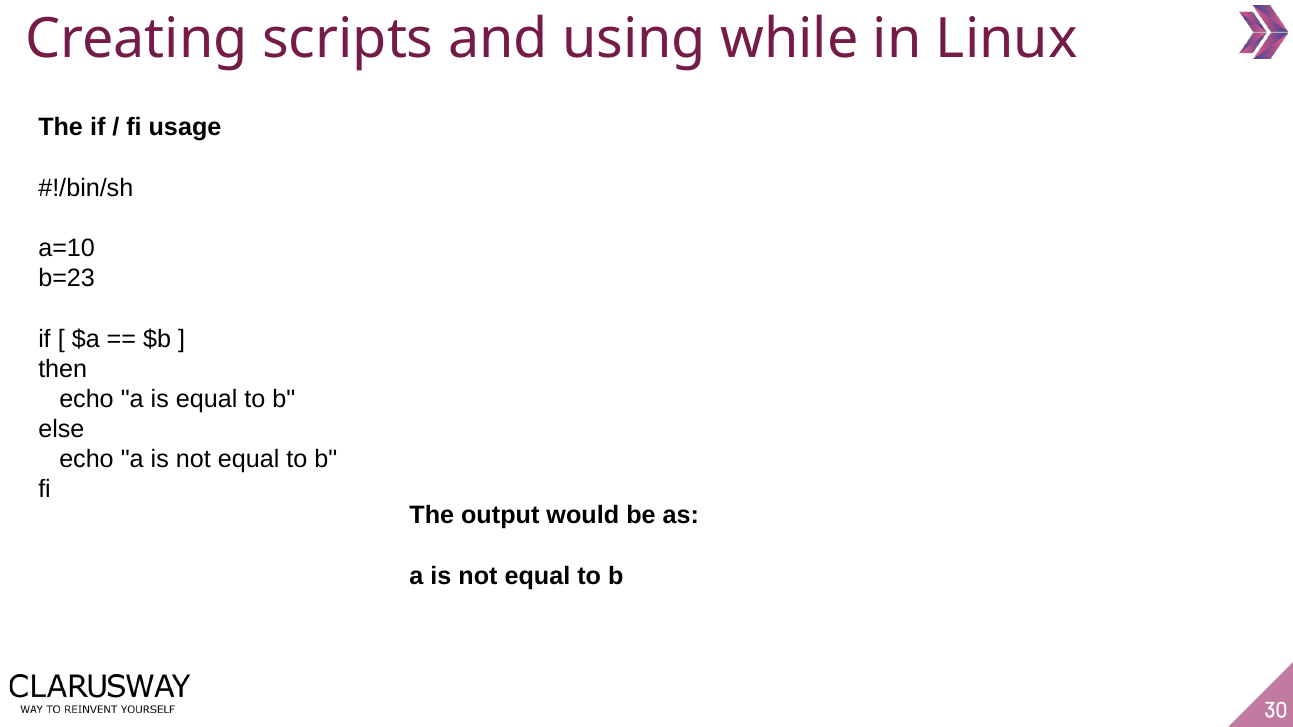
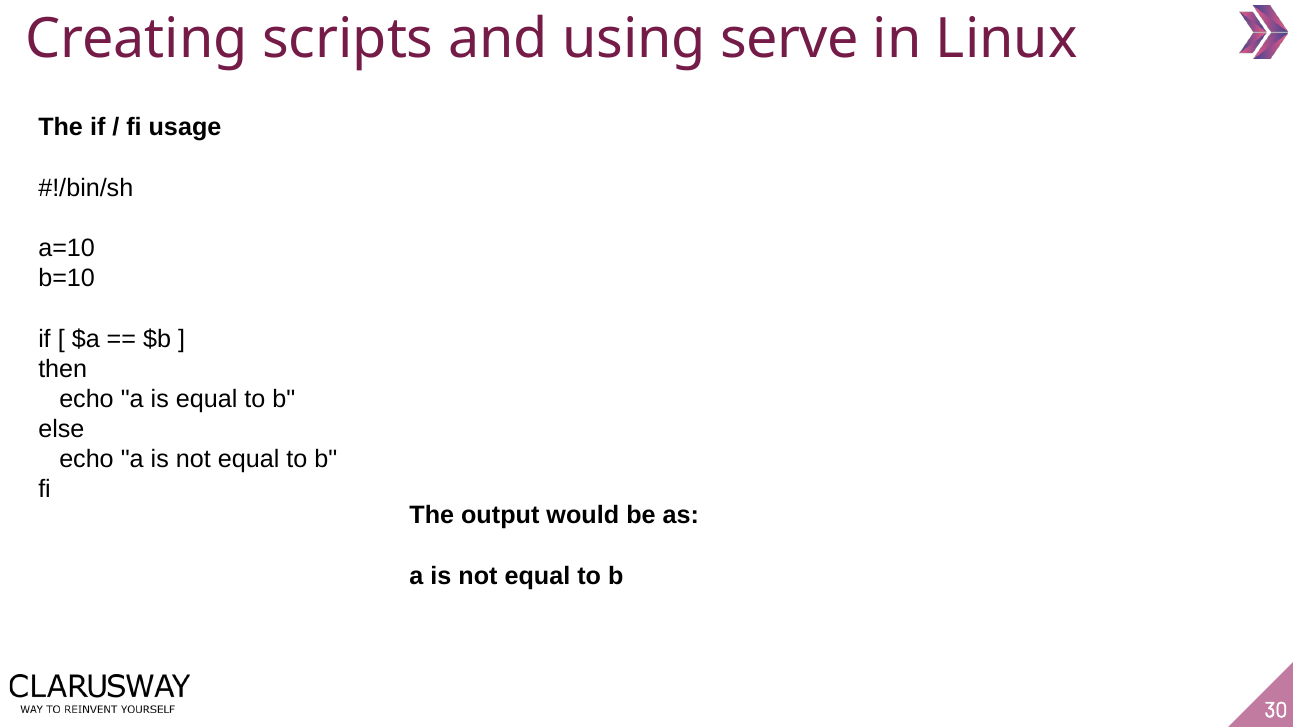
while: while -> serve
b=23: b=23 -> b=10
